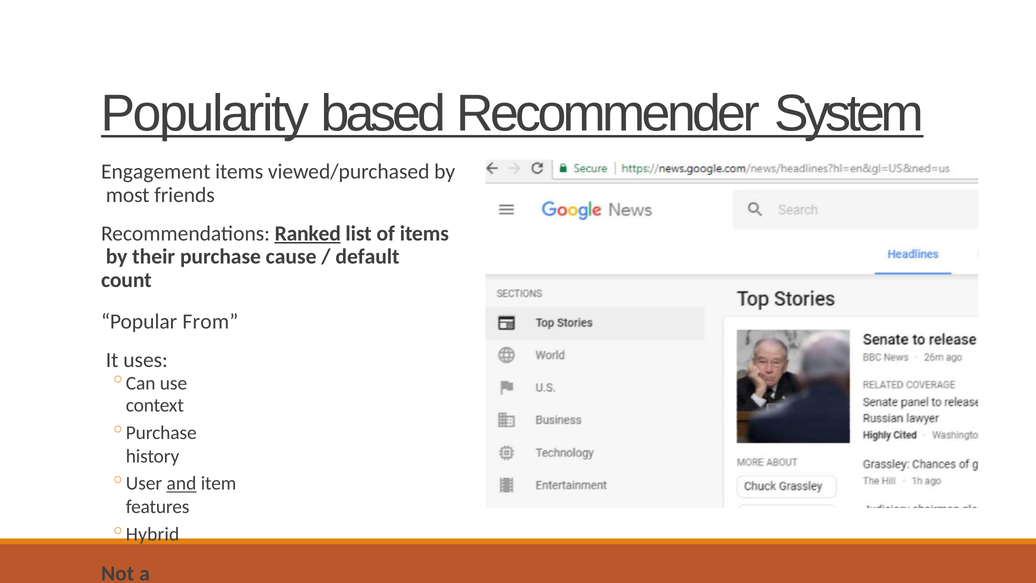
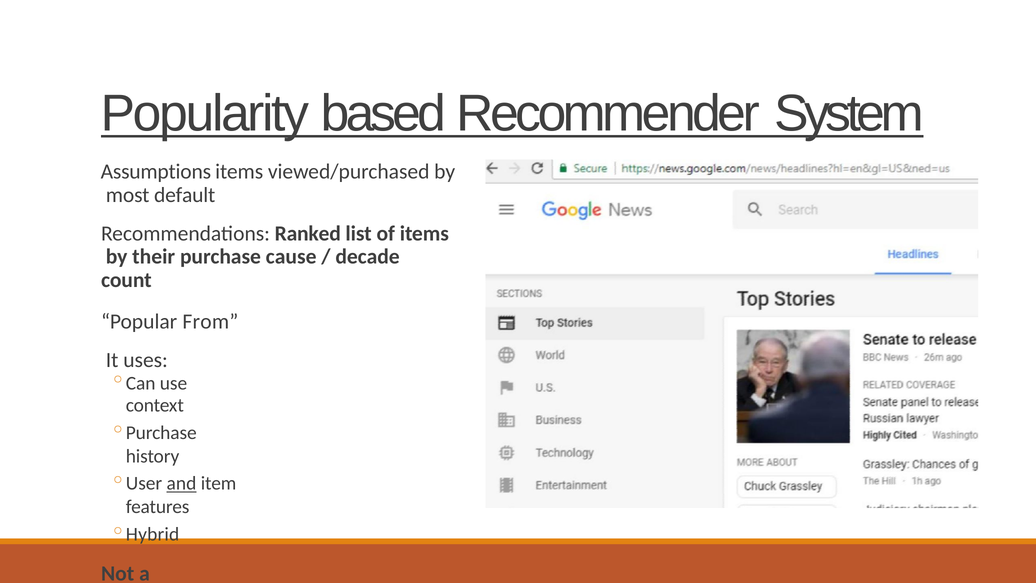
Engagement: Engagement -> Assumptions
friends: friends -> default
Ranked underline: present -> none
default: default -> decade
